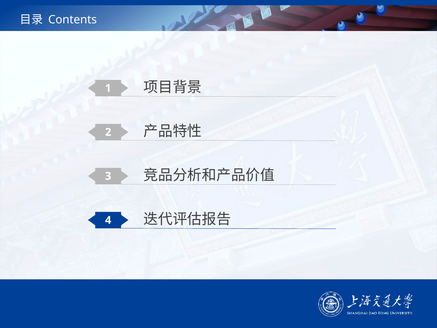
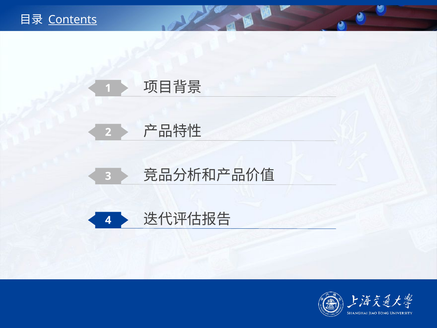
Contents underline: none -> present
